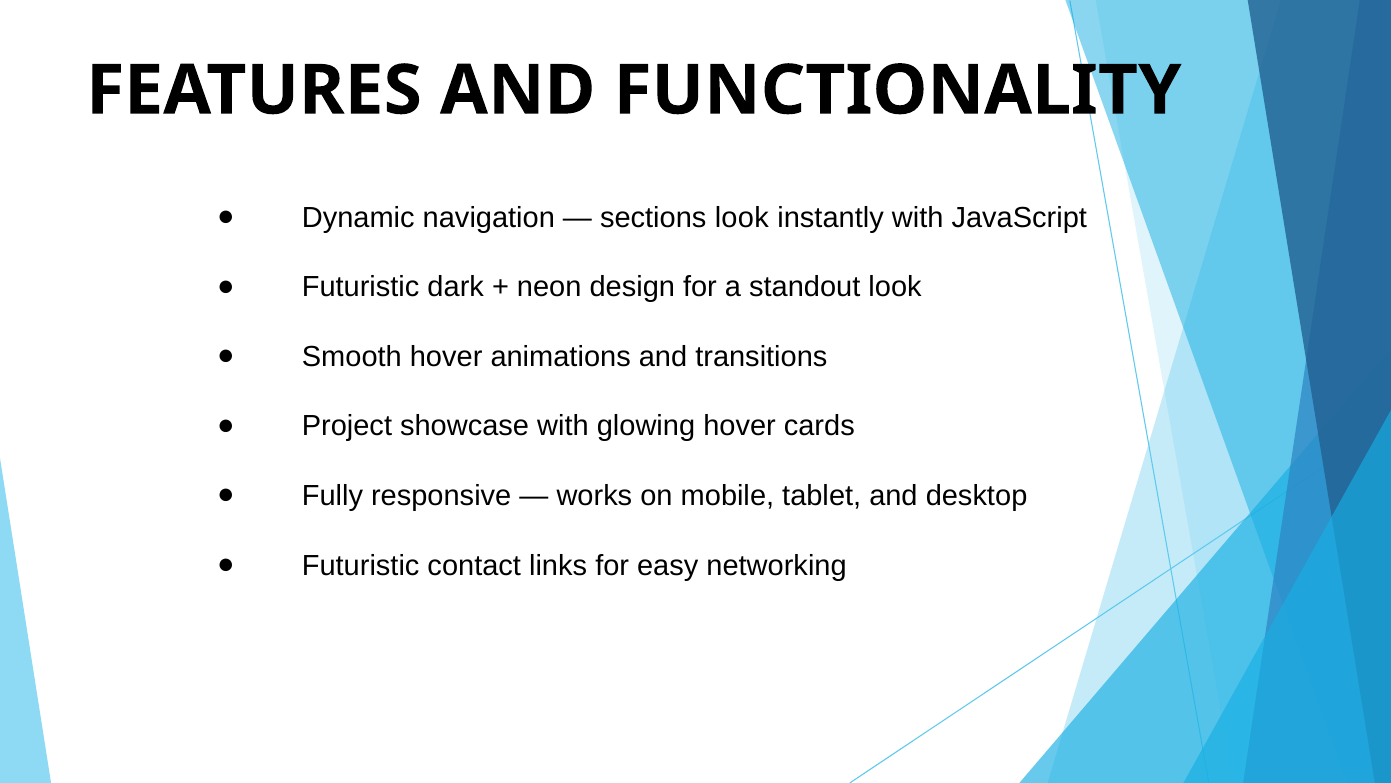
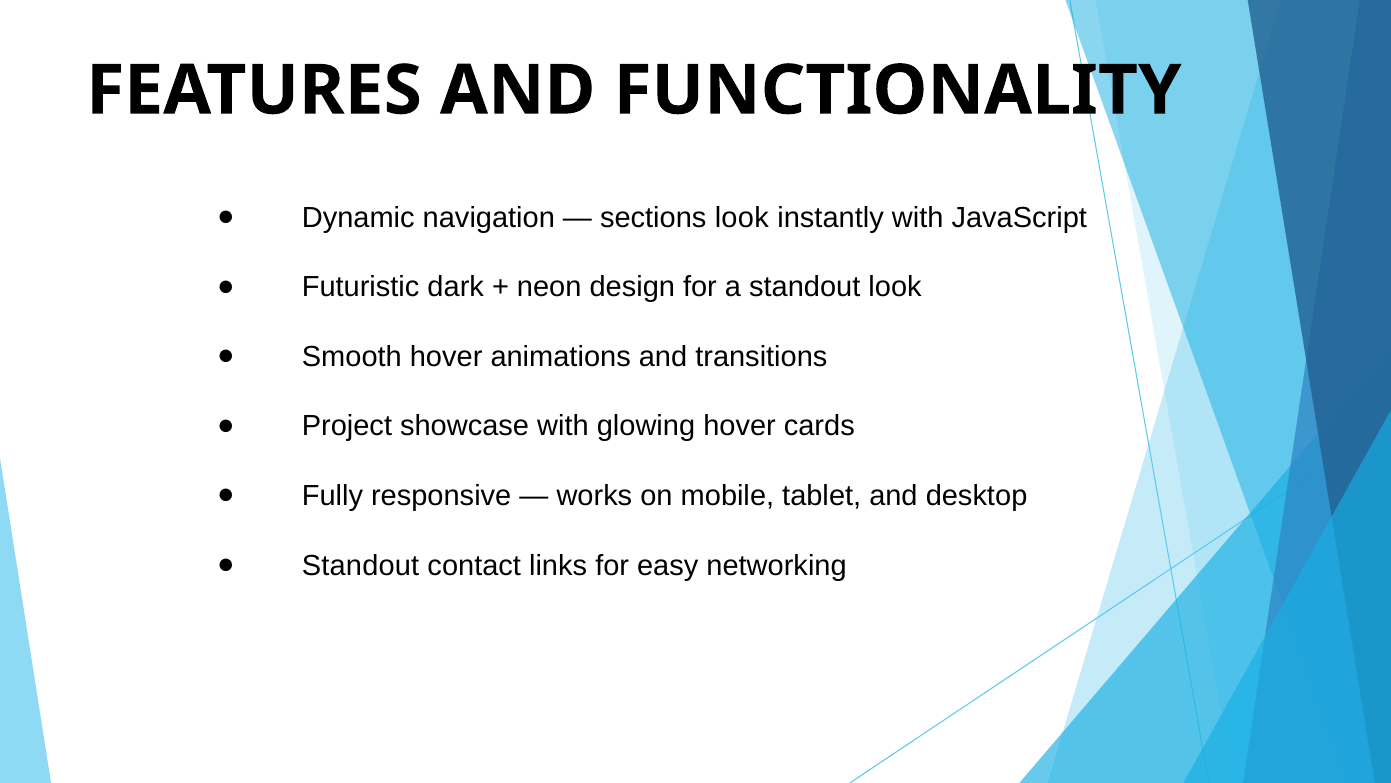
Futuristic at (361, 565): Futuristic -> Standout
